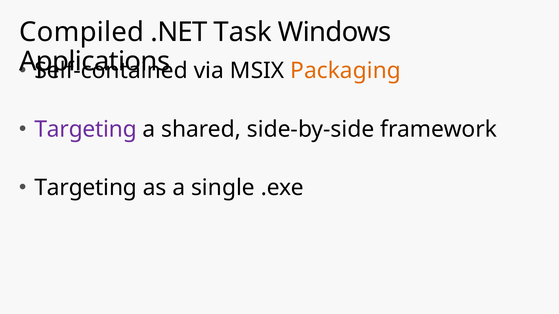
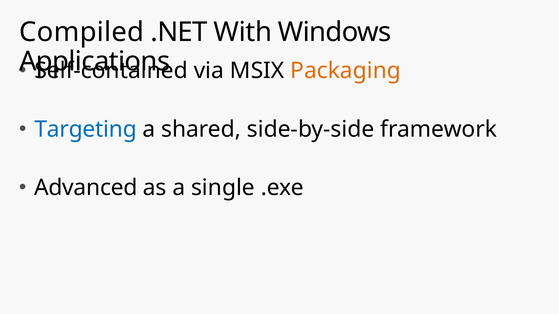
Task: Task -> With
Targeting at (86, 129) colour: purple -> blue
Targeting at (86, 188): Targeting -> Advanced
